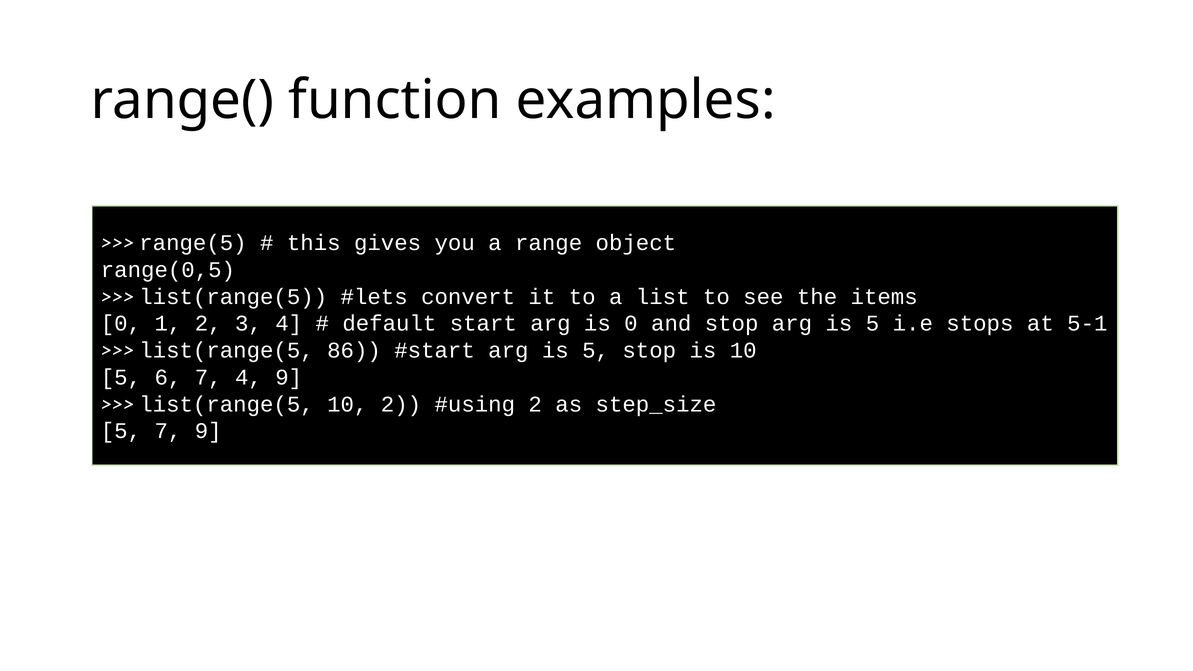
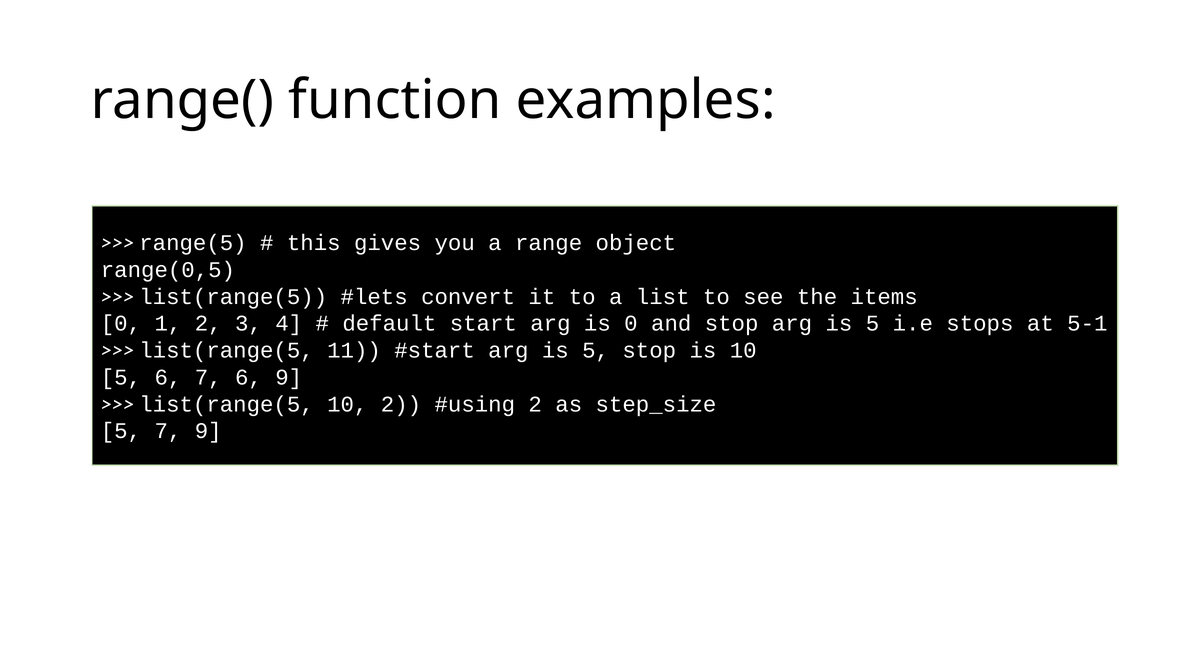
86: 86 -> 11
7 4: 4 -> 6
